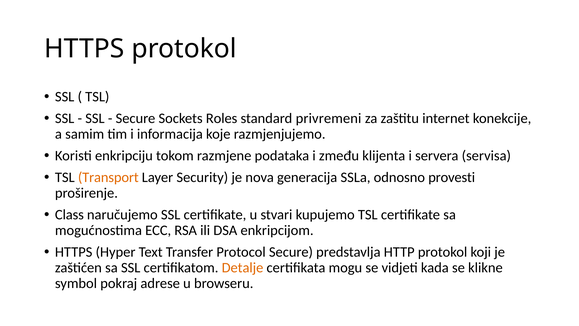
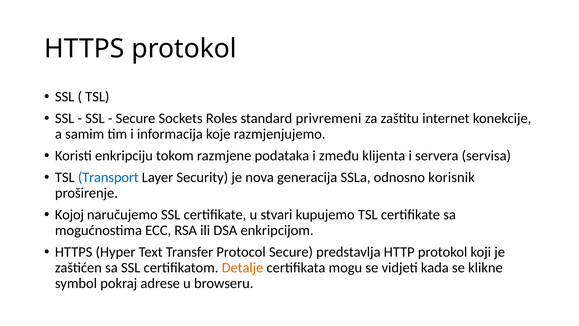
Transport colour: orange -> blue
provesti: provesti -> korisnik
Class: Class -> Kojoj
